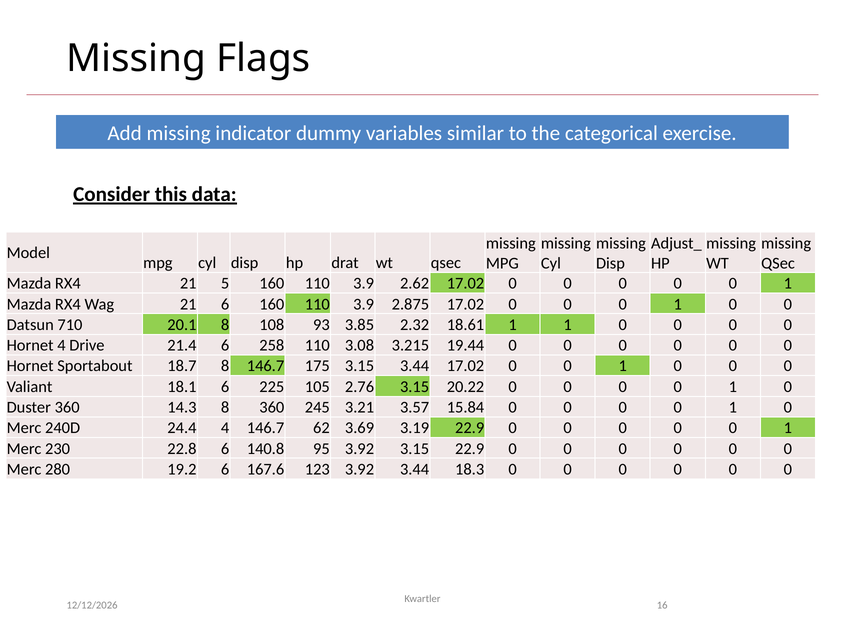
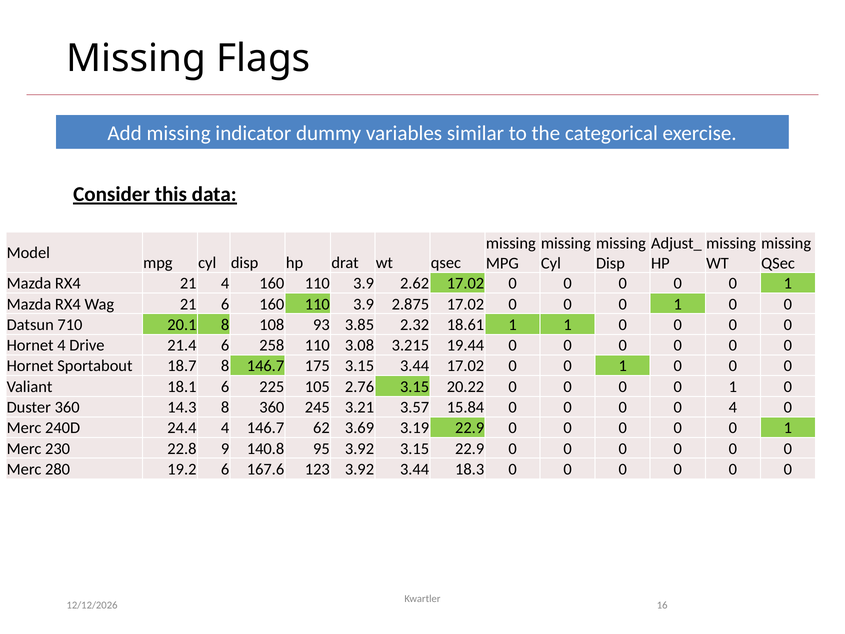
21 5: 5 -> 4
1 at (733, 407): 1 -> 4
22.8 6: 6 -> 9
